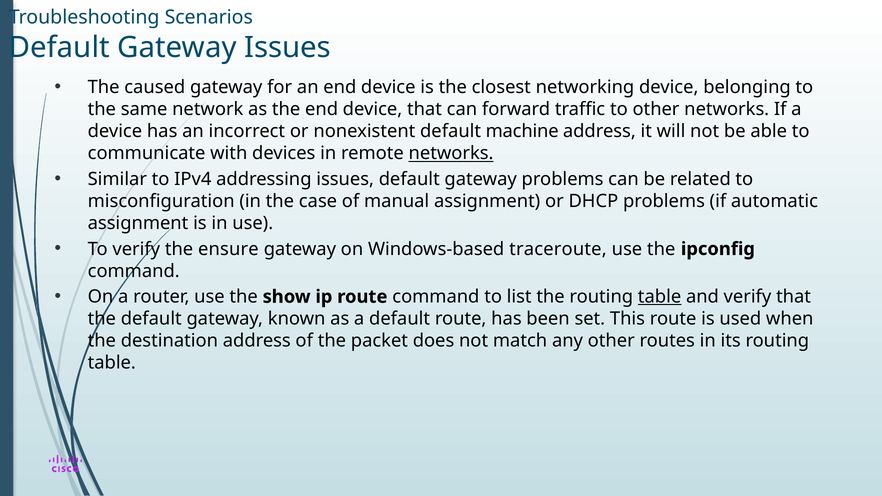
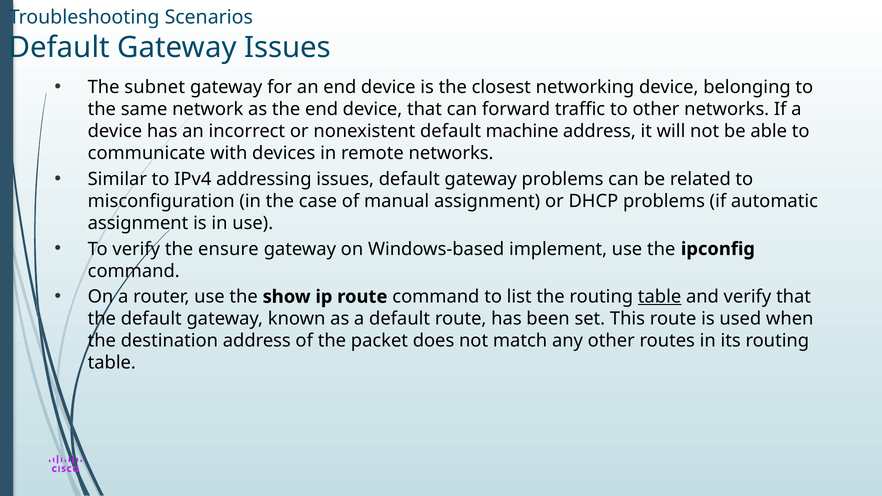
caused: caused -> subnet
networks at (451, 153) underline: present -> none
traceroute: traceroute -> implement
